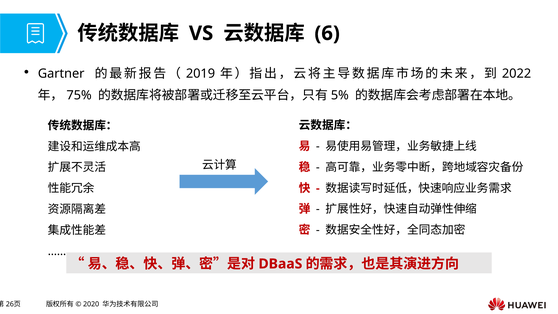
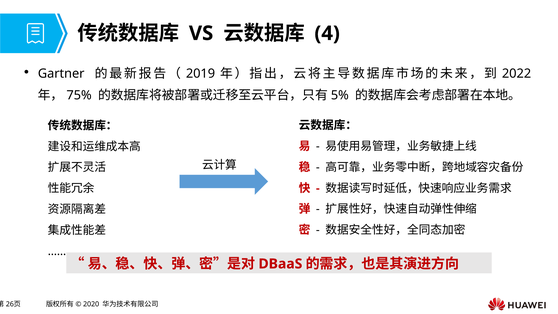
6: 6 -> 4
